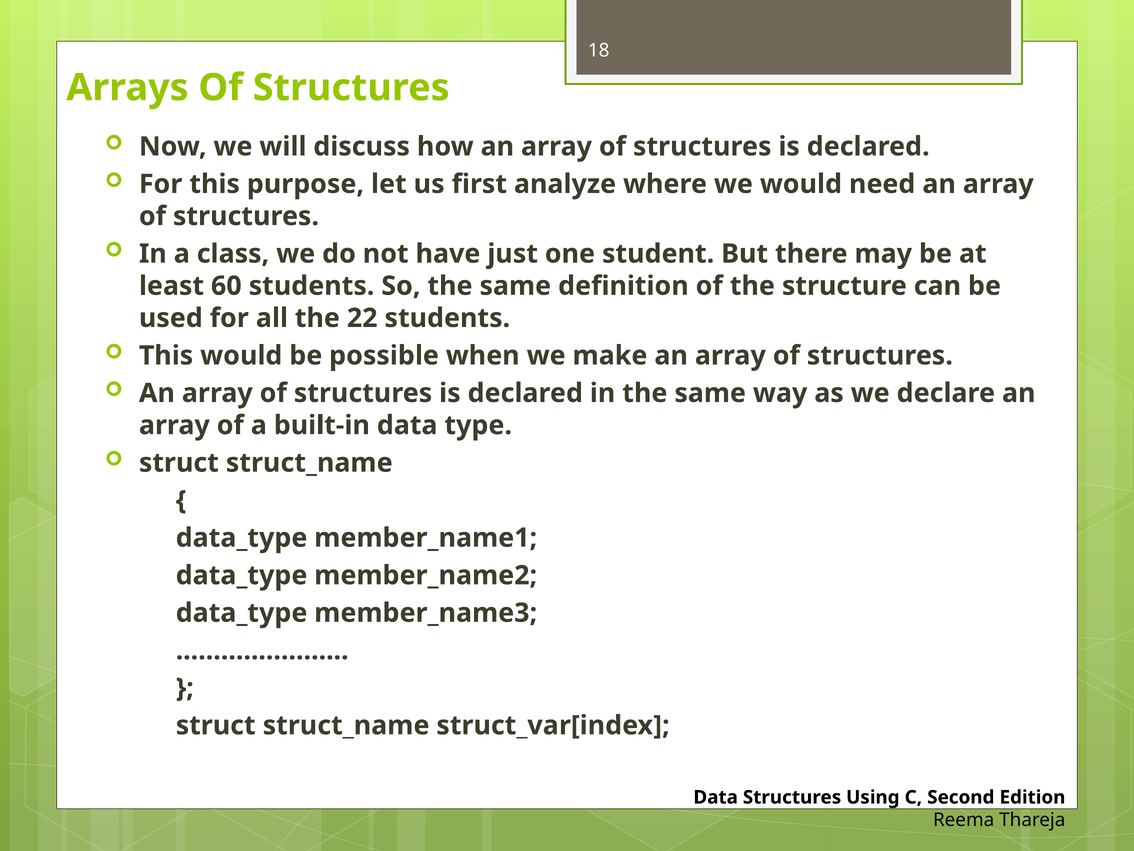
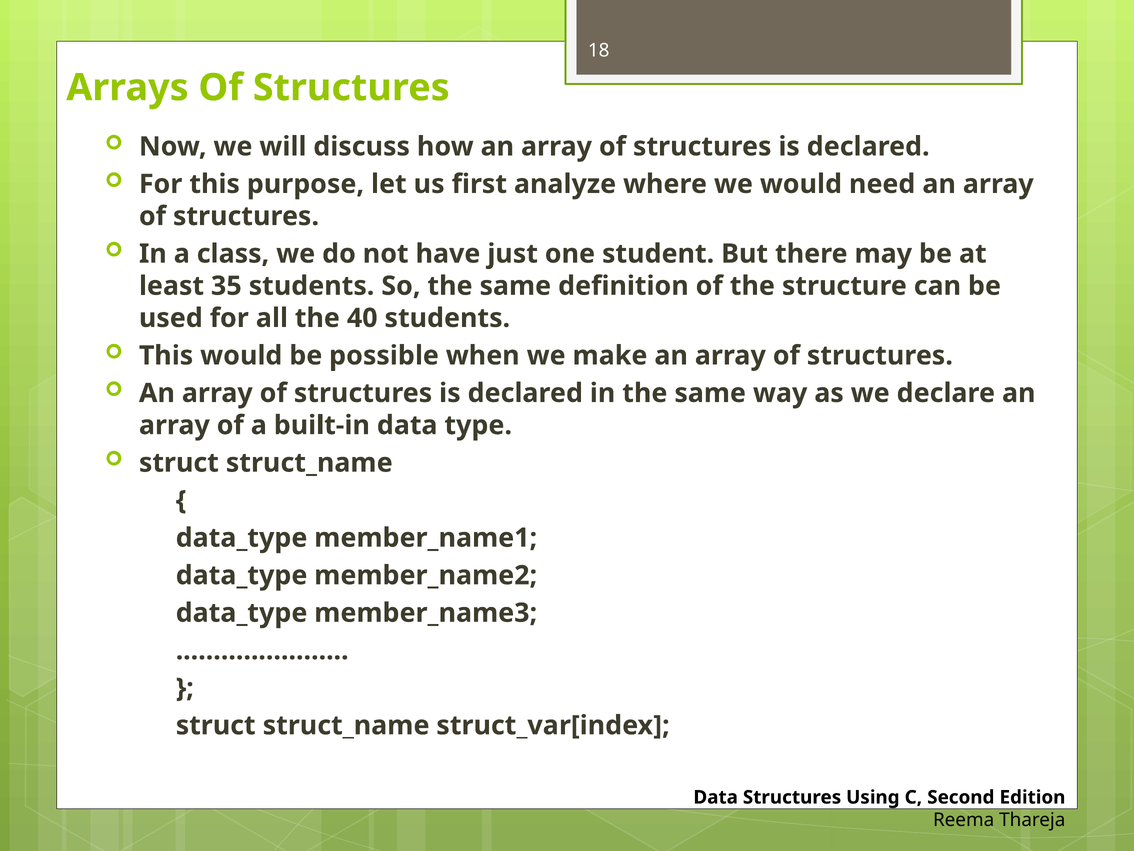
60: 60 -> 35
22: 22 -> 40
